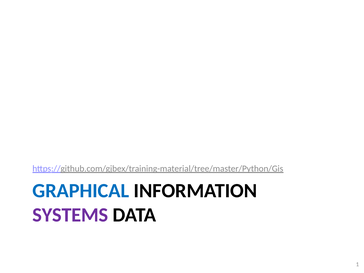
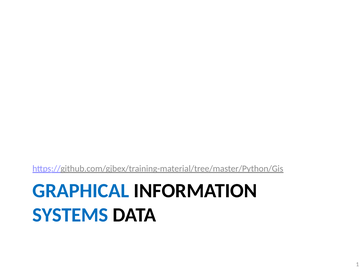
SYSTEMS colour: purple -> blue
